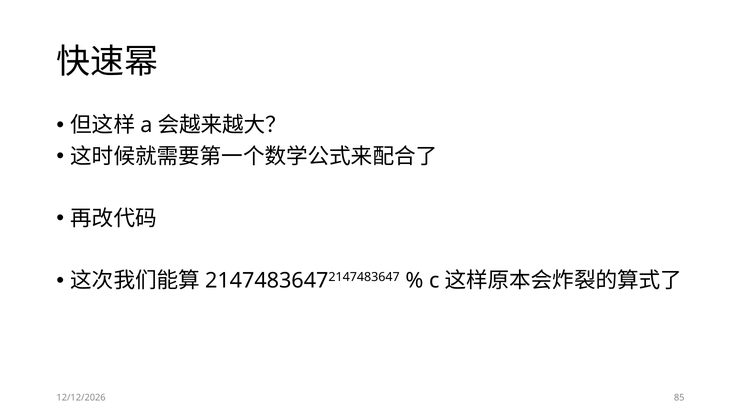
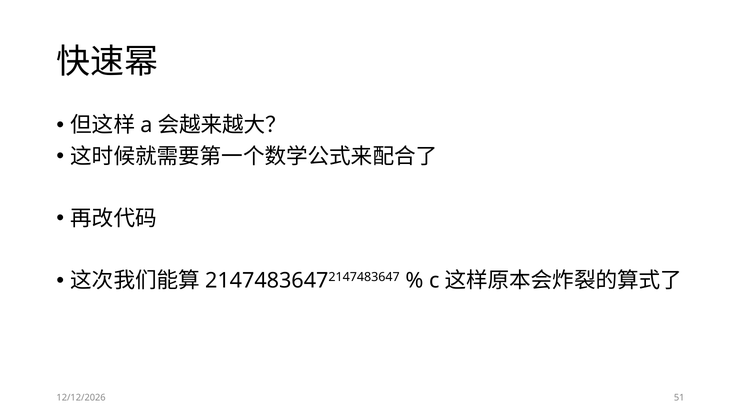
85: 85 -> 51
